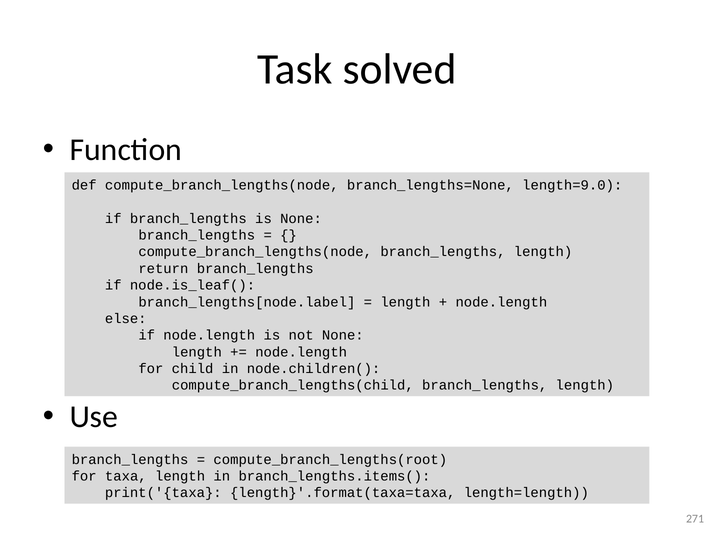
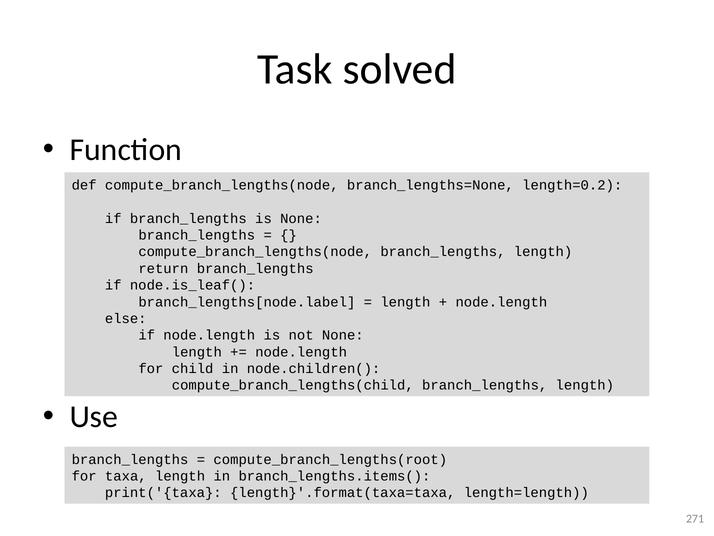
length=9.0: length=9.0 -> length=0.2
